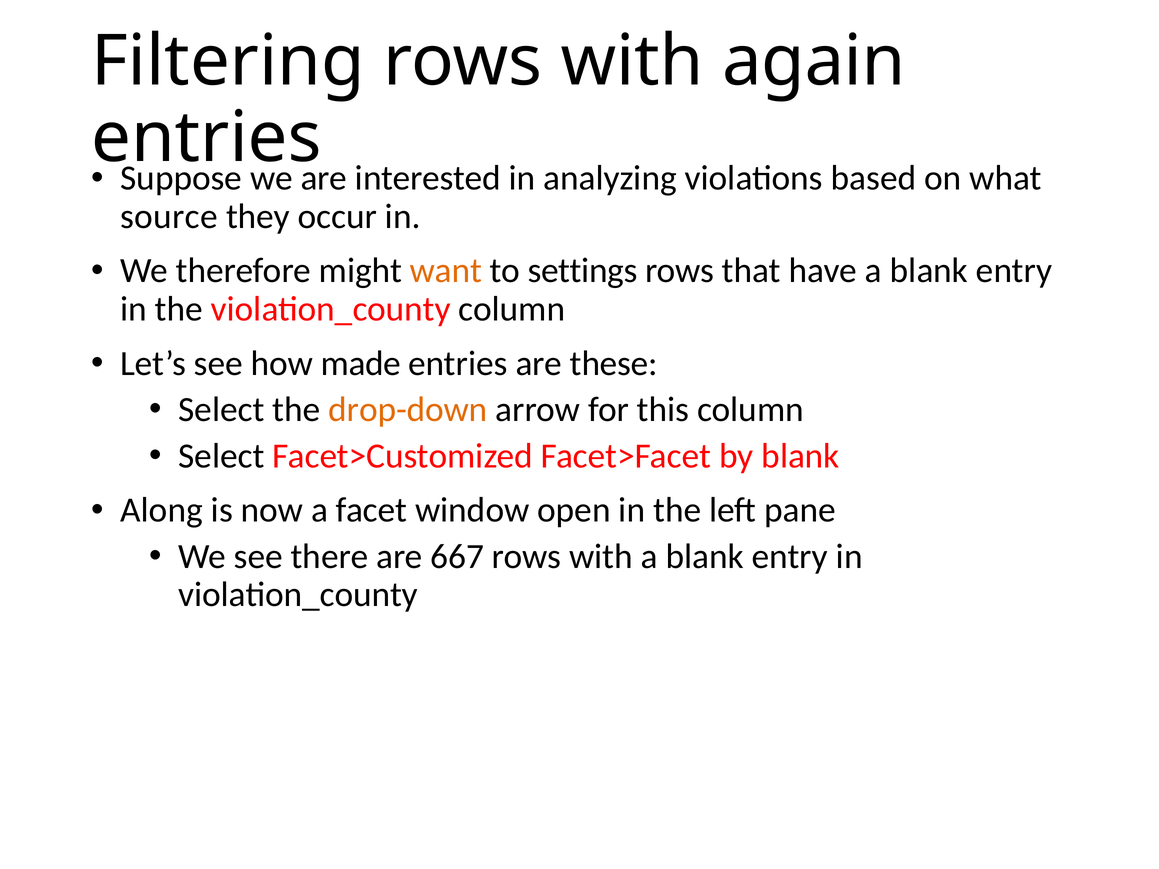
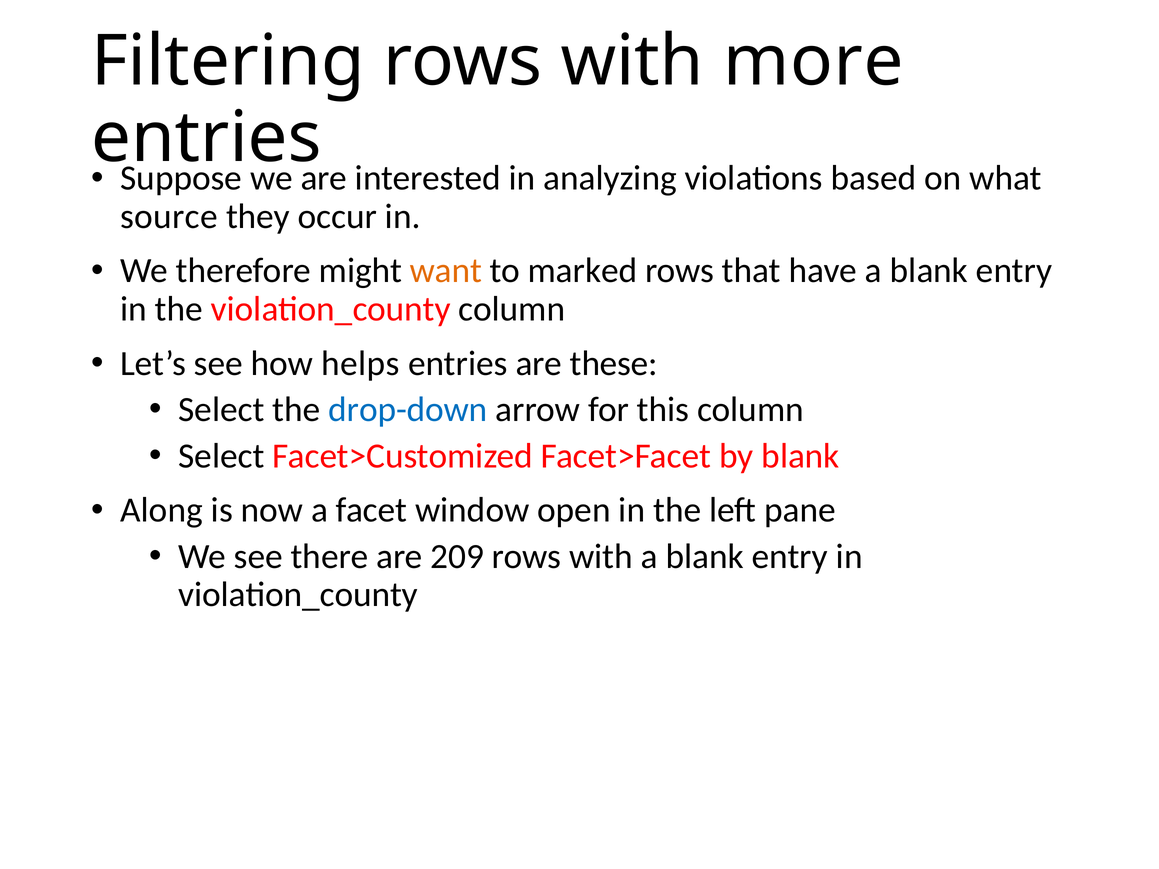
again: again -> more
settings: settings -> marked
made: made -> helps
drop-down colour: orange -> blue
667: 667 -> 209
